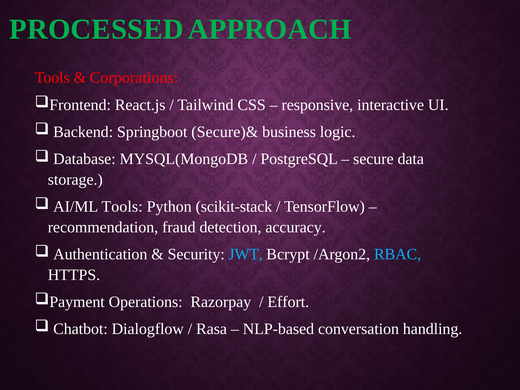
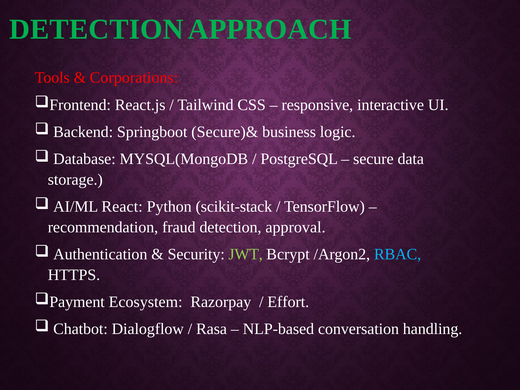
PROCESSED at (96, 29): PROCESSED -> DETECTION
AI/ML Tools: Tools -> React
accuracy: accuracy -> approval
JWT colour: light blue -> light green
Operations: Operations -> Ecosystem
